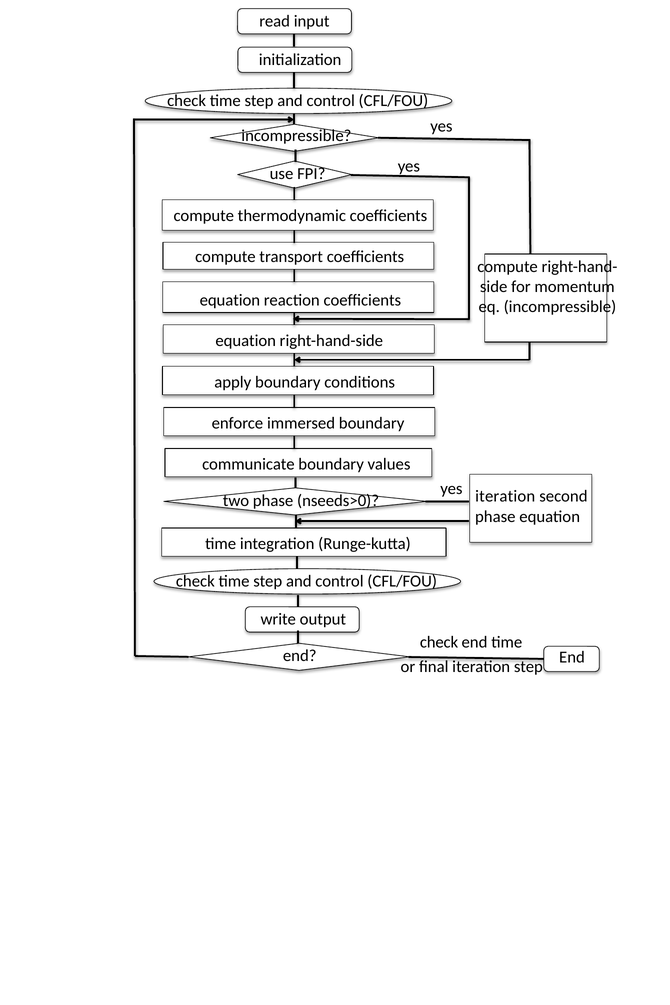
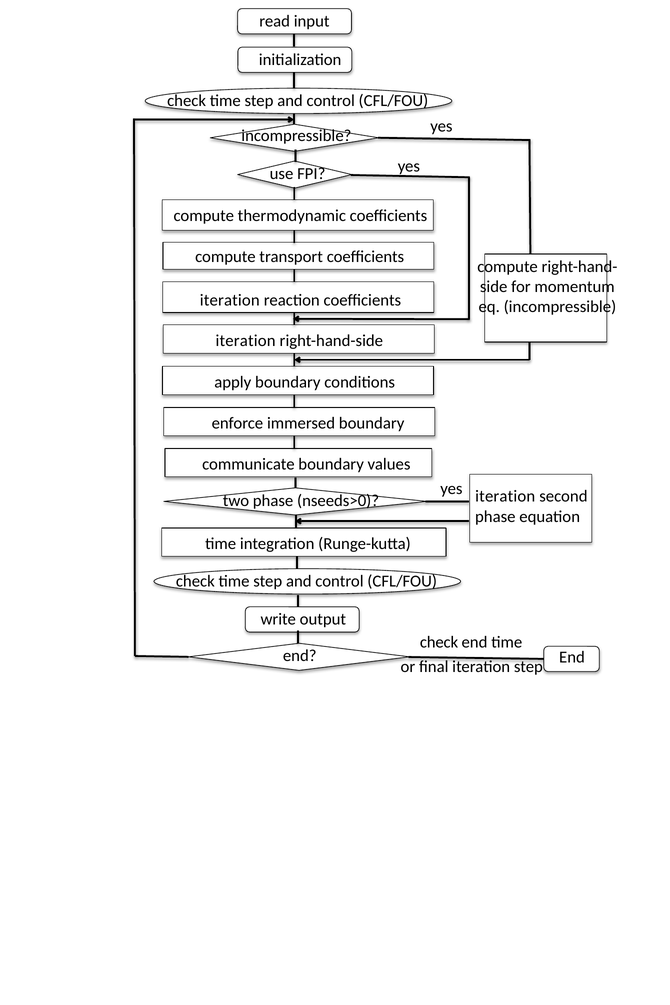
equation at (230, 300): equation -> iteration
equation at (246, 341): equation -> iteration
